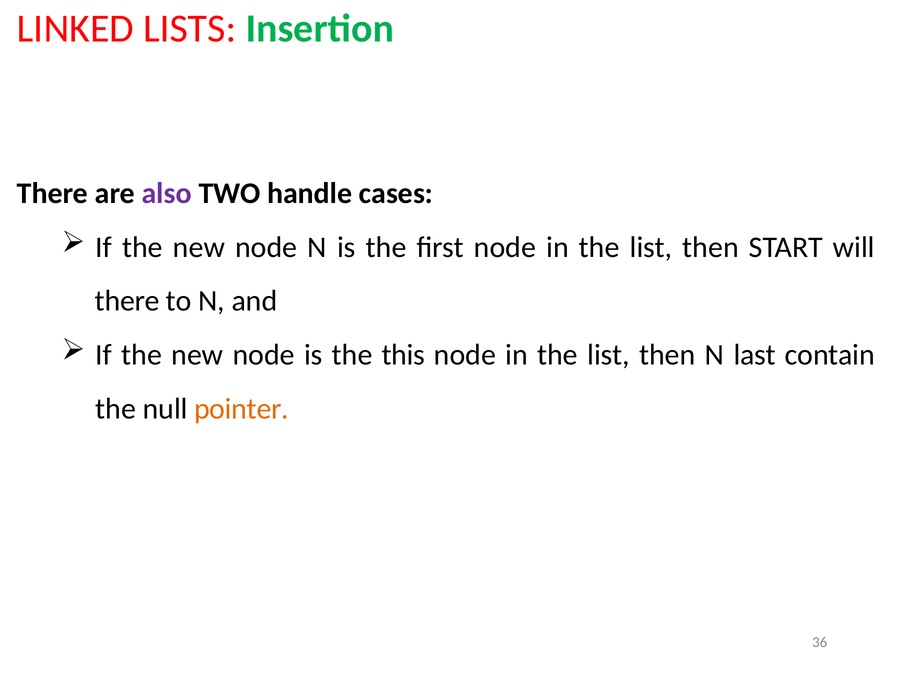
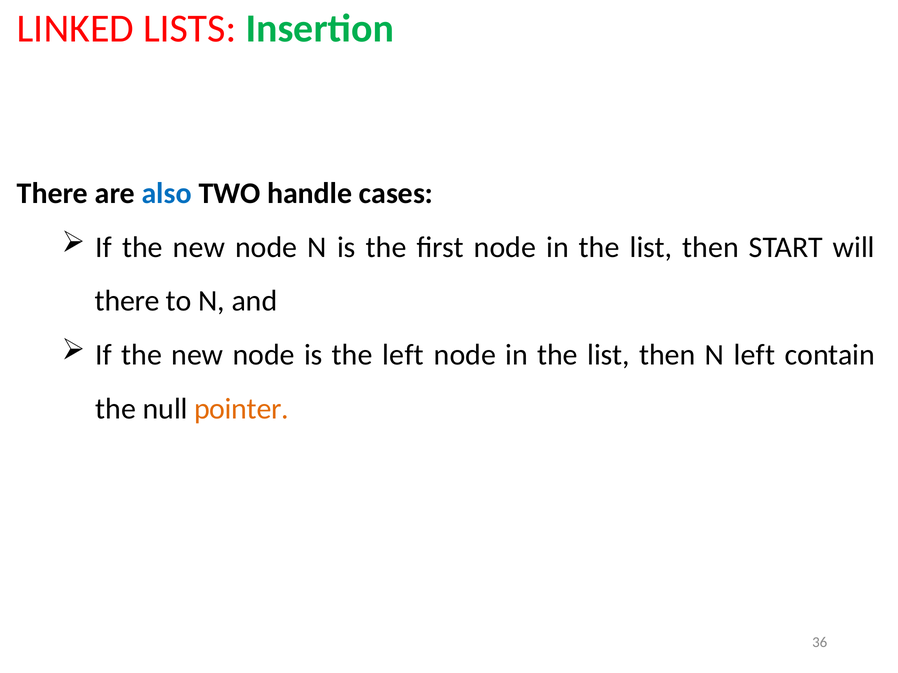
also colour: purple -> blue
the this: this -> left
N last: last -> left
